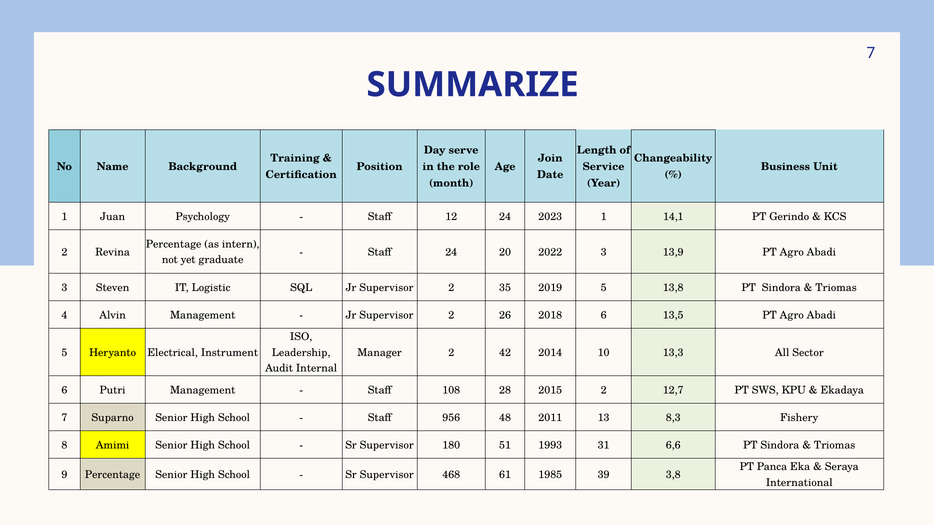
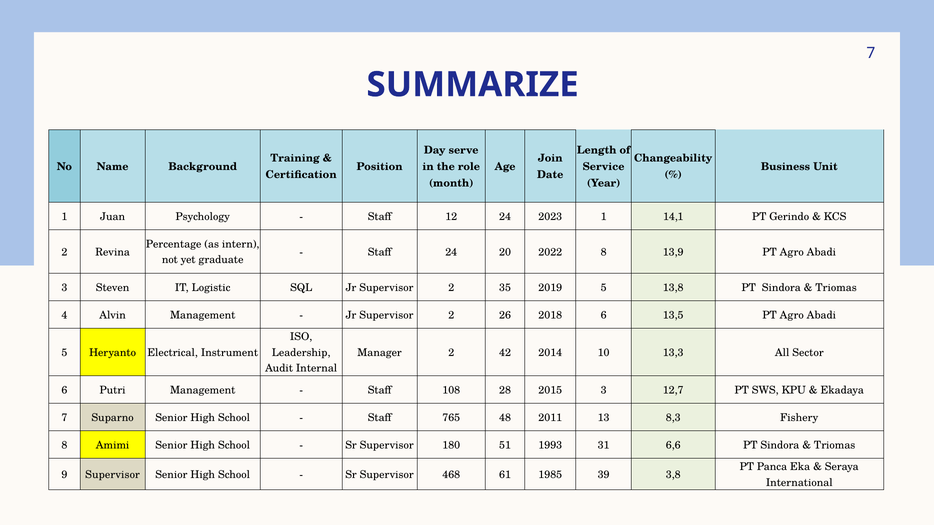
2022 3: 3 -> 8
2015 2: 2 -> 3
956: 956 -> 765
9 Percentage: Percentage -> Supervisor
